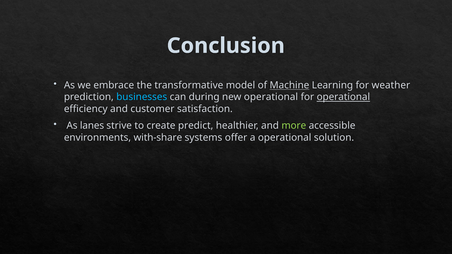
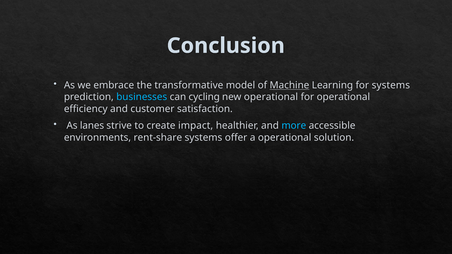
for weather: weather -> systems
during: during -> cycling
operational at (343, 97) underline: present -> none
predict: predict -> impact
more colour: light green -> light blue
with-share: with-share -> rent-share
